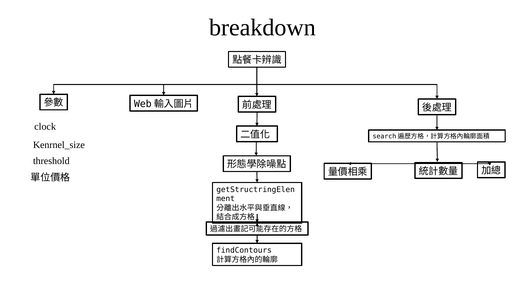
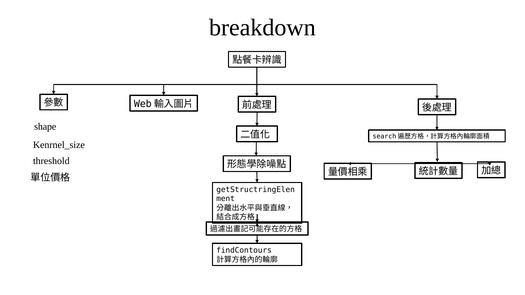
clock: clock -> shape
